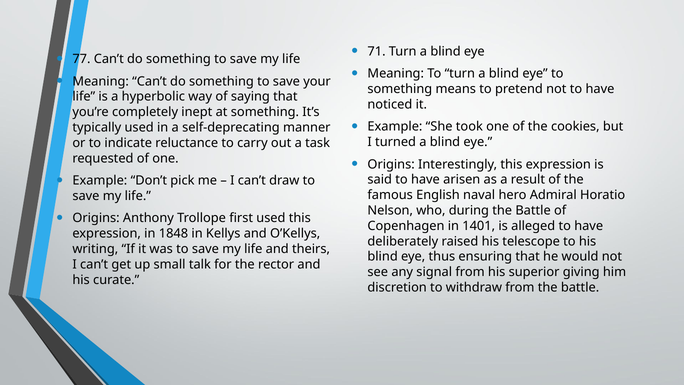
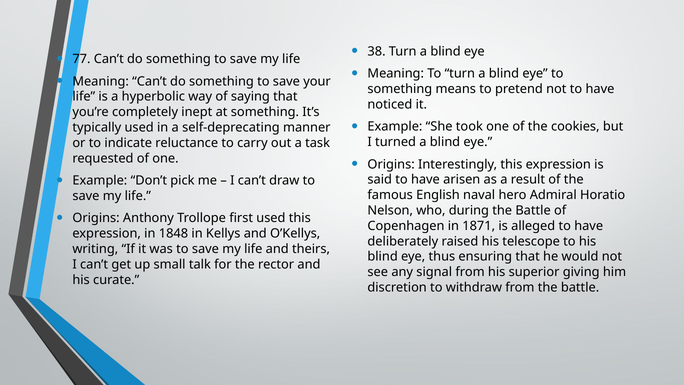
71: 71 -> 38
1401: 1401 -> 1871
